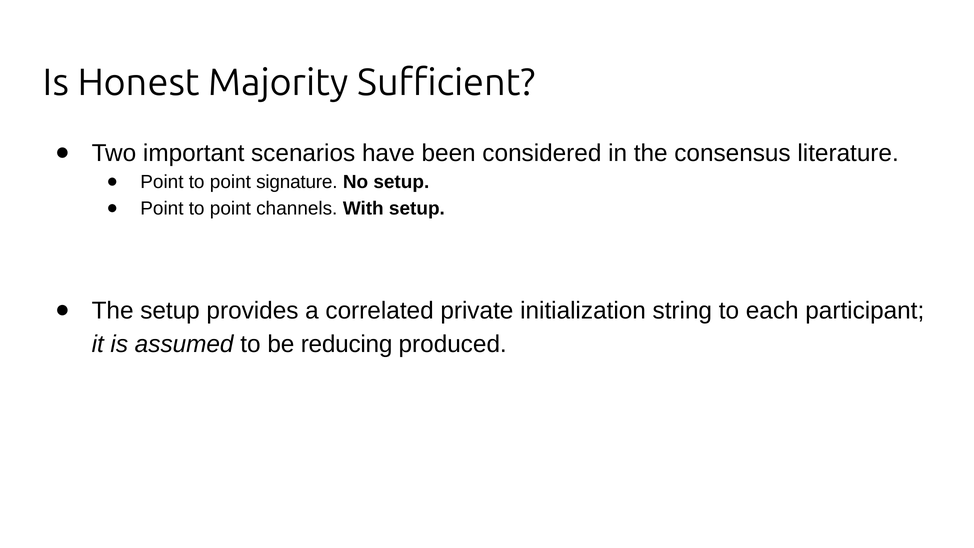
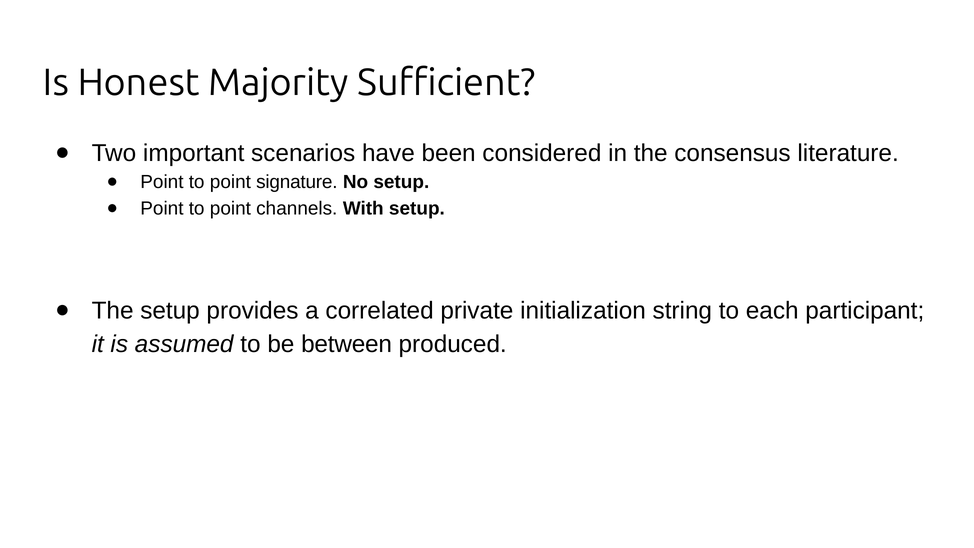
reducing: reducing -> between
